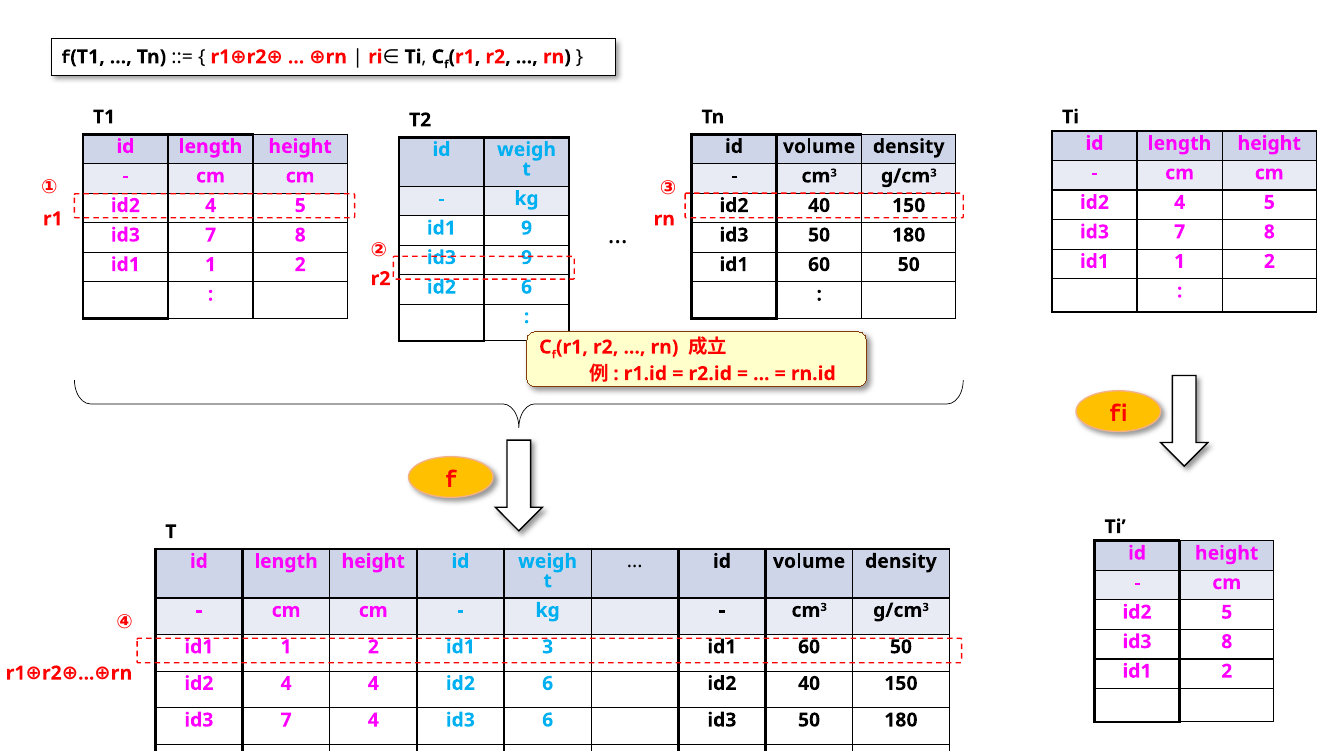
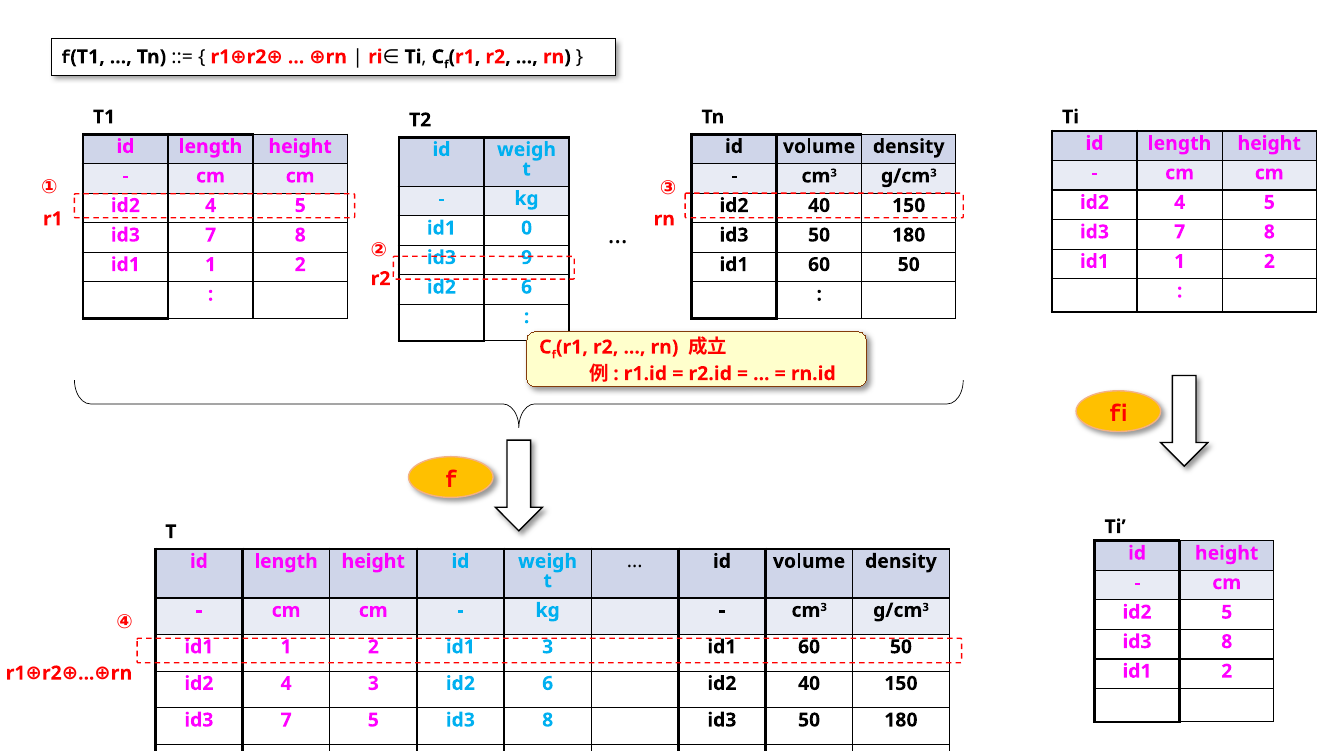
id1 9: 9 -> 0
4 4: 4 -> 3
7 4: 4 -> 5
6 at (548, 719): 6 -> 8
